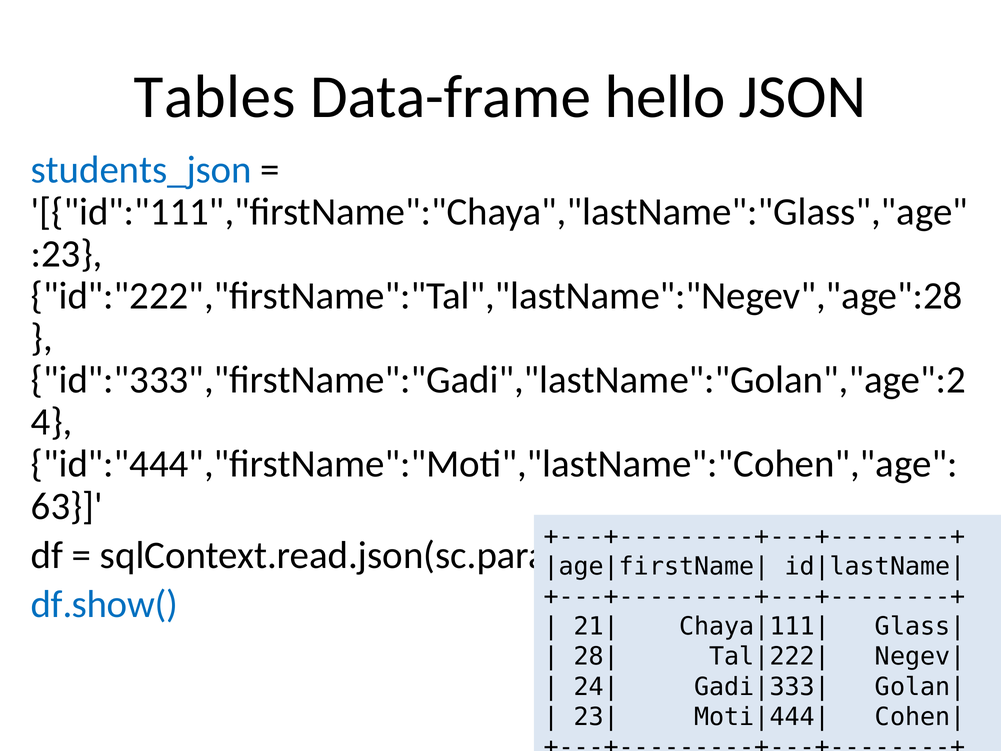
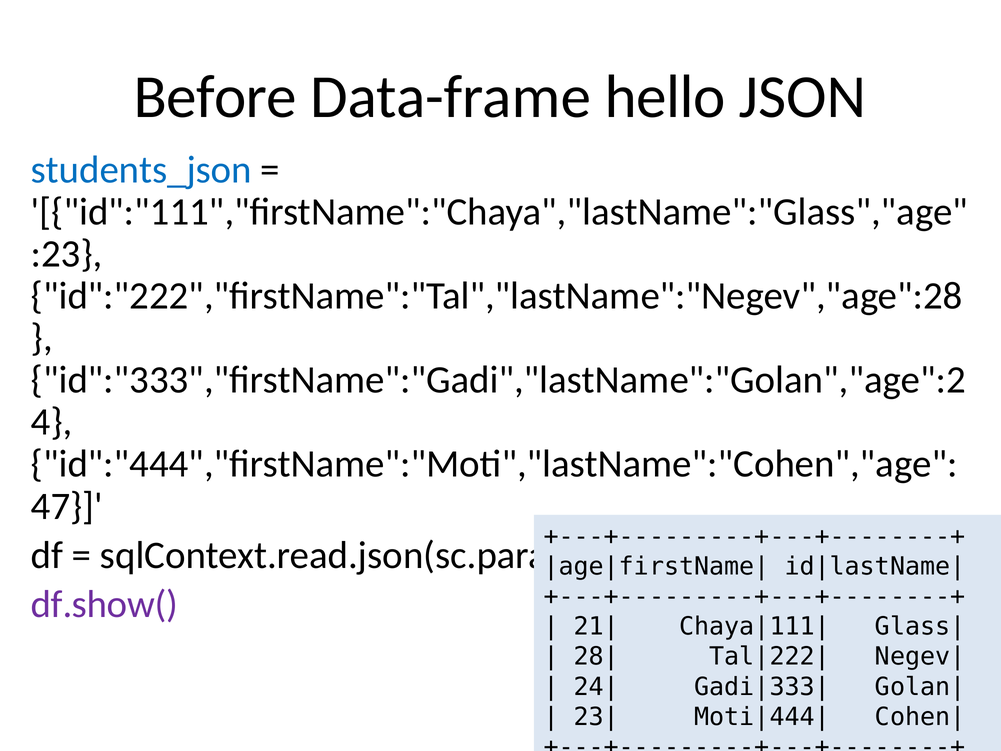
Tables: Tables -> Before
63: 63 -> 47
df.show( colour: blue -> purple
